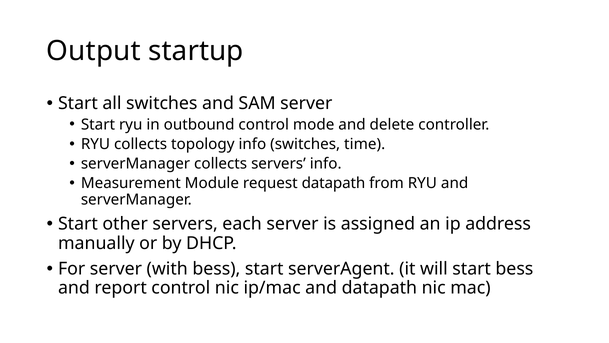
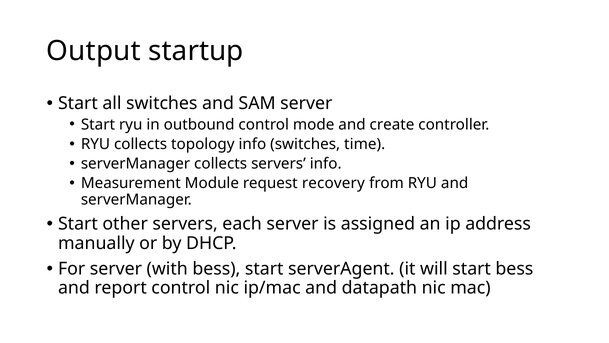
delete: delete -> create
request datapath: datapath -> recovery
